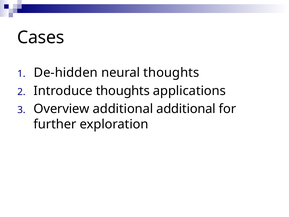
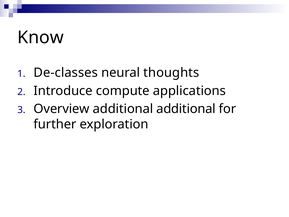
Cases: Cases -> Know
De-hidden: De-hidden -> De-classes
Introduce thoughts: thoughts -> compute
